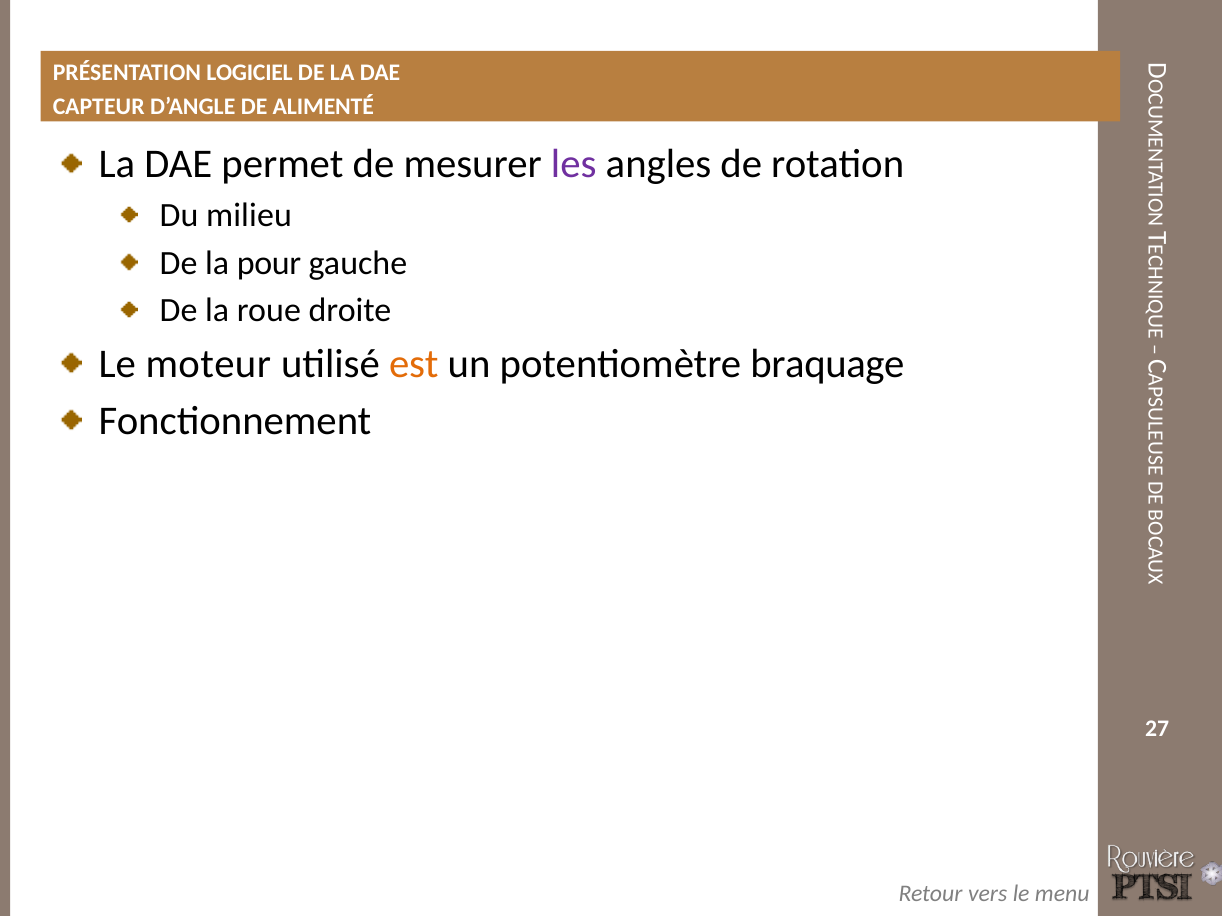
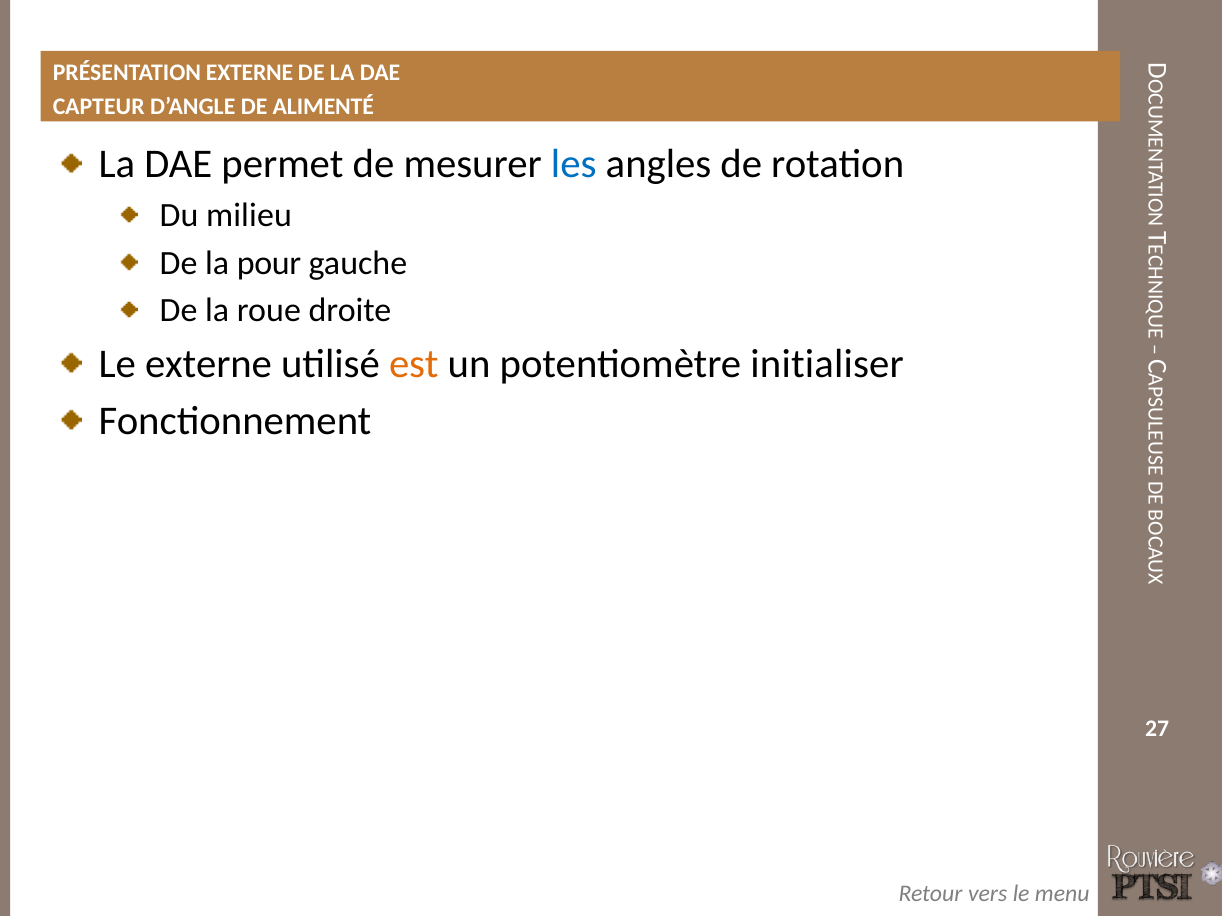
PRÉSENTATION LOGICIEL: LOGICIEL -> EXTERNE
les colour: purple -> blue
Le moteur: moteur -> externe
braquage: braquage -> initialiser
